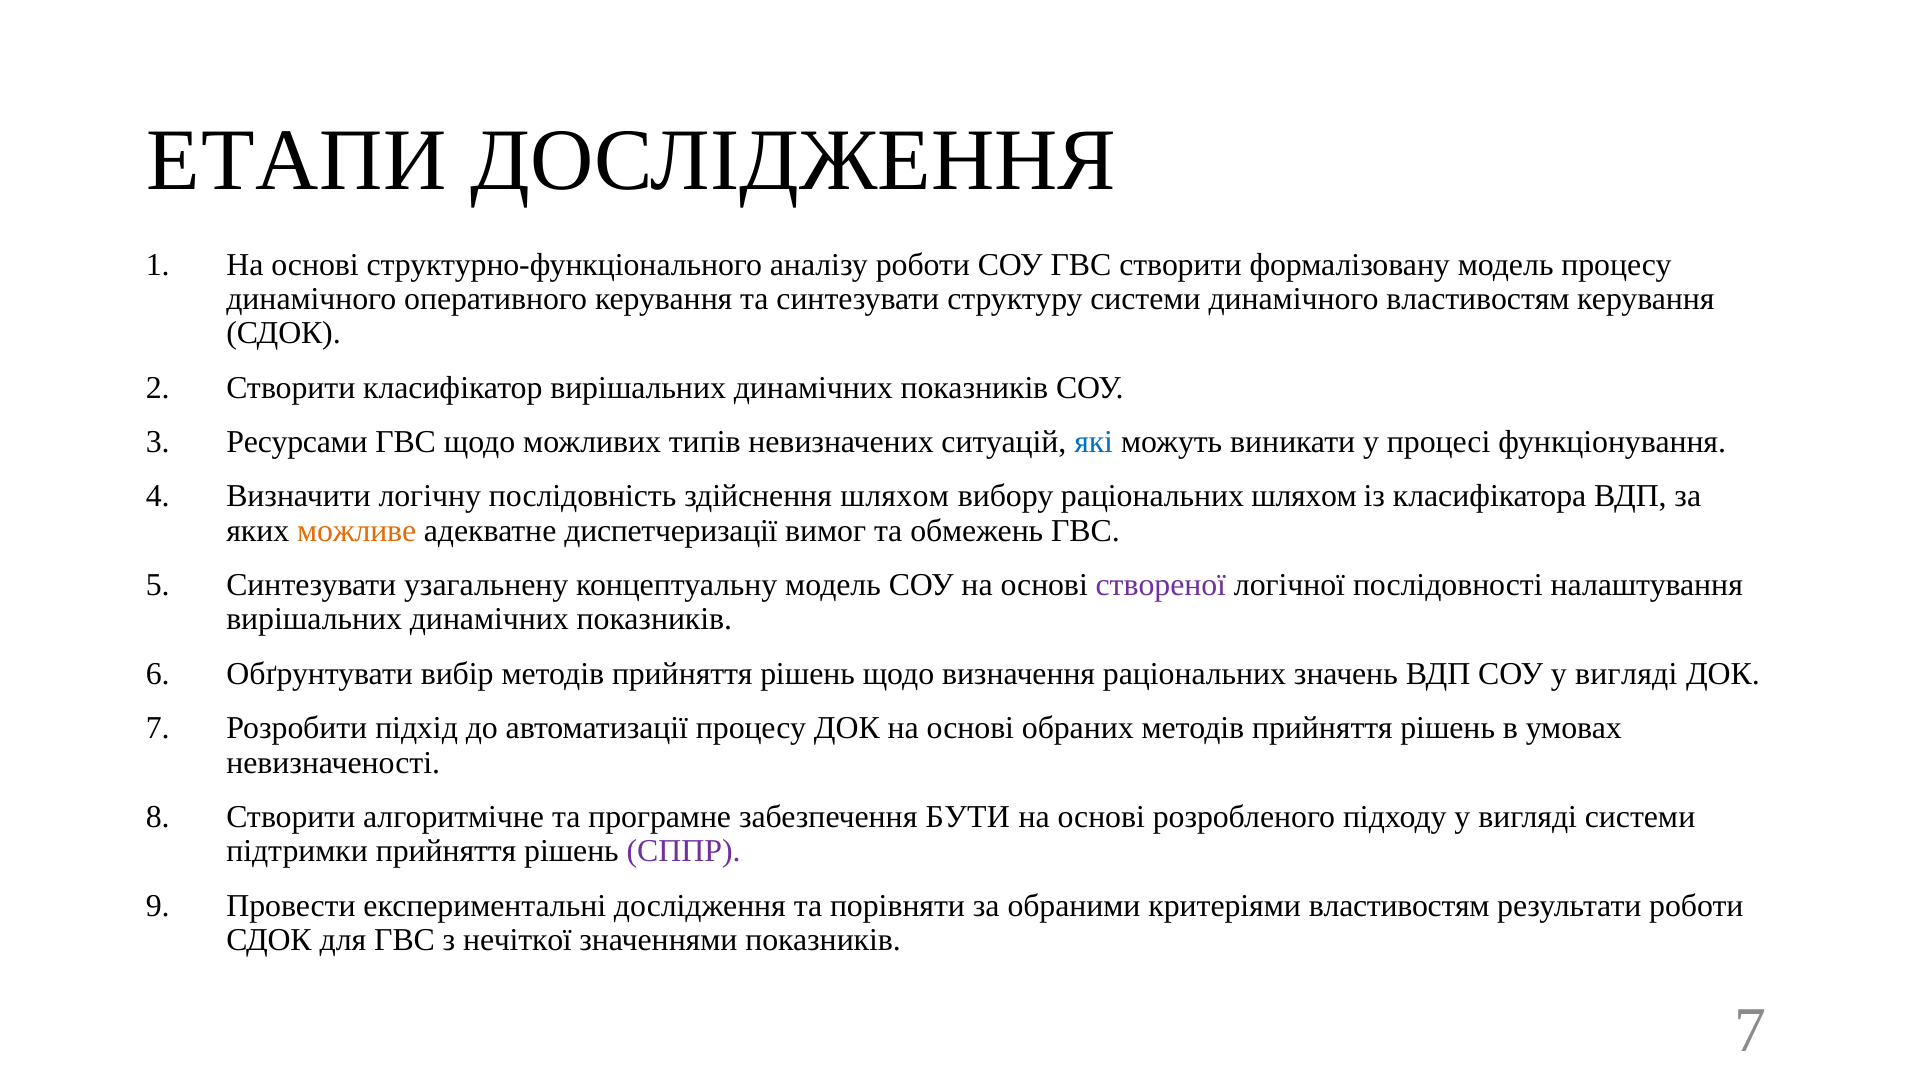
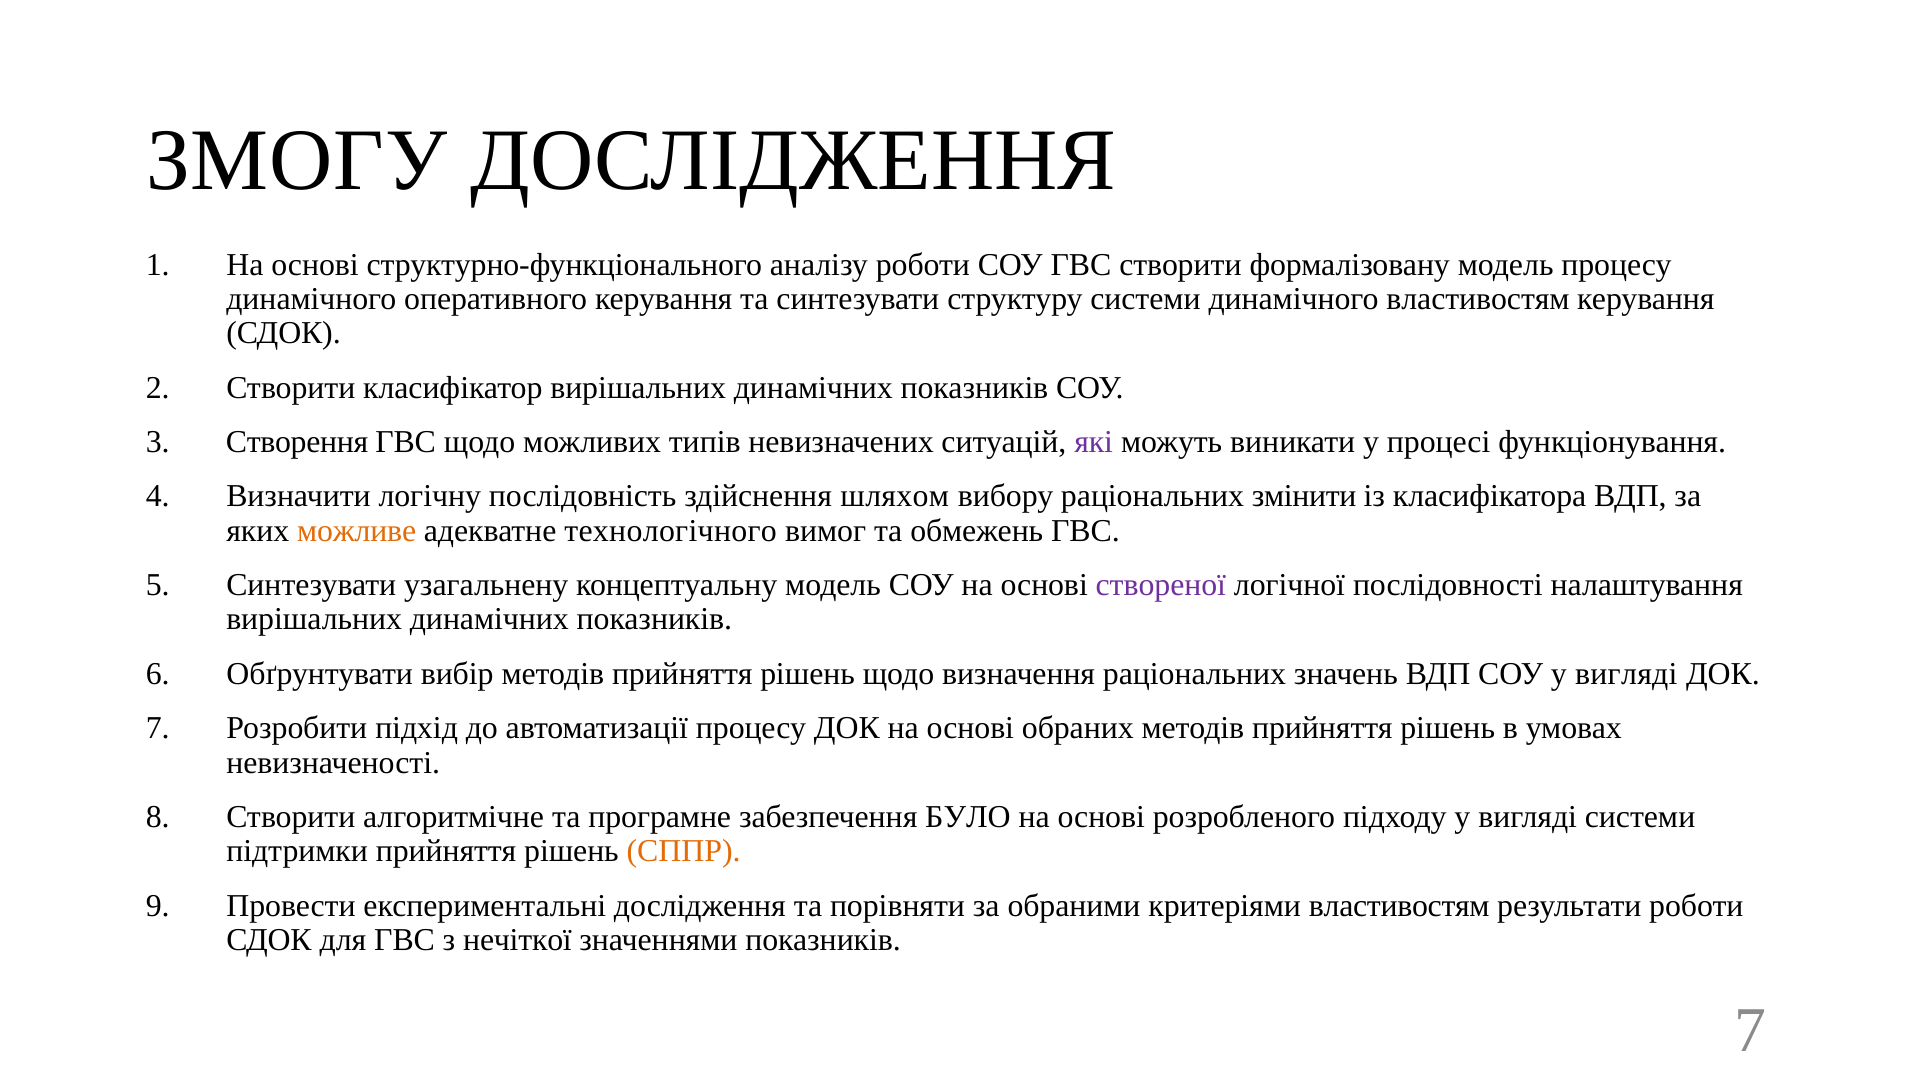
ЕТАПИ: ЕТАПИ -> ЗМОГУ
Ресурсами: Ресурсами -> Створення
які colour: blue -> purple
раціональних шляхом: шляхом -> змінити
диспетчеризації: диспетчеризації -> технологічного
БУТИ: БУТИ -> БУЛО
СППР colour: purple -> orange
